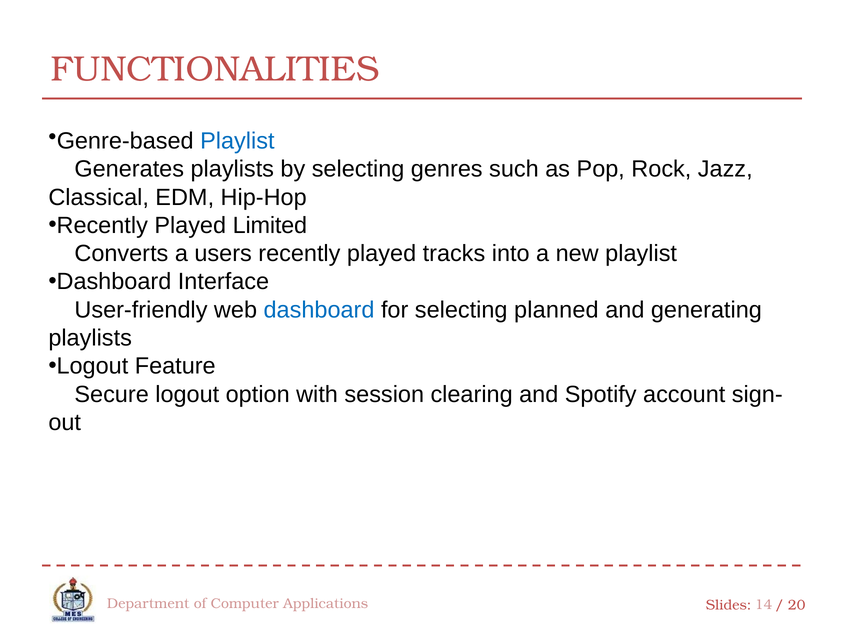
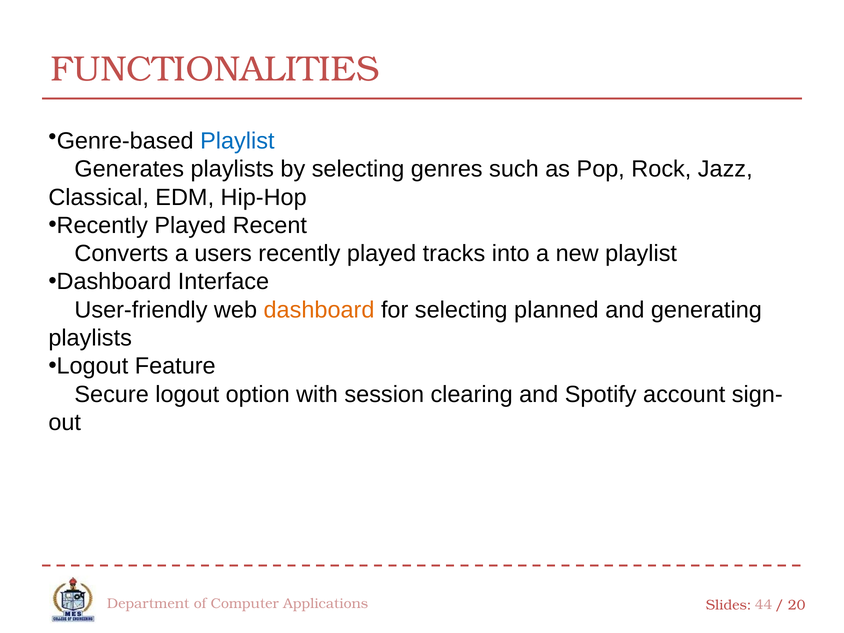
Limited: Limited -> Recent
dashboard at (319, 310) colour: blue -> orange
14: 14 -> 44
